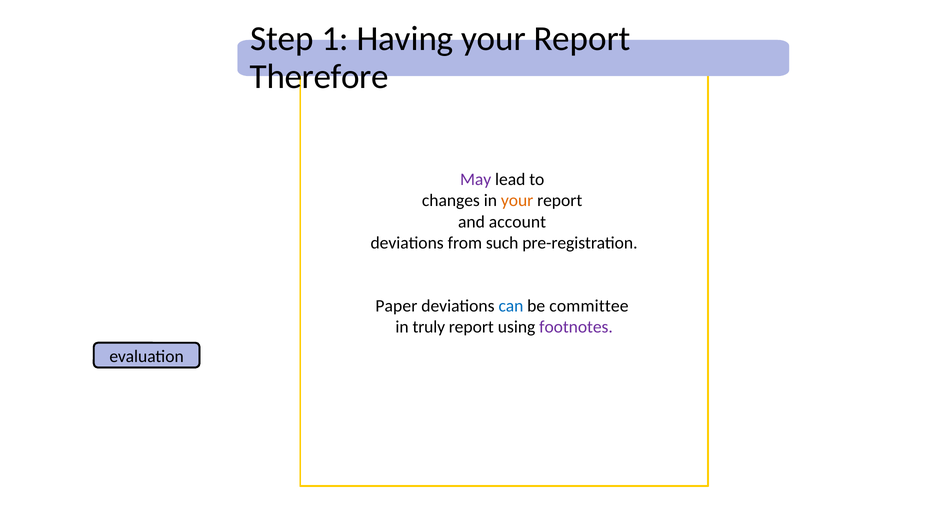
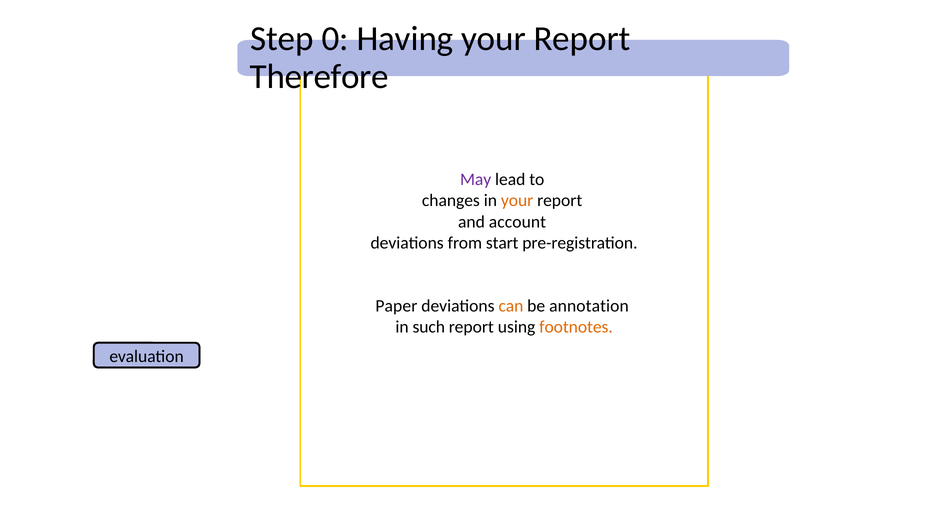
1: 1 -> 0
such: such -> start
can colour: blue -> orange
committee: committee -> annotation
truly: truly -> such
footnotes colour: purple -> orange
